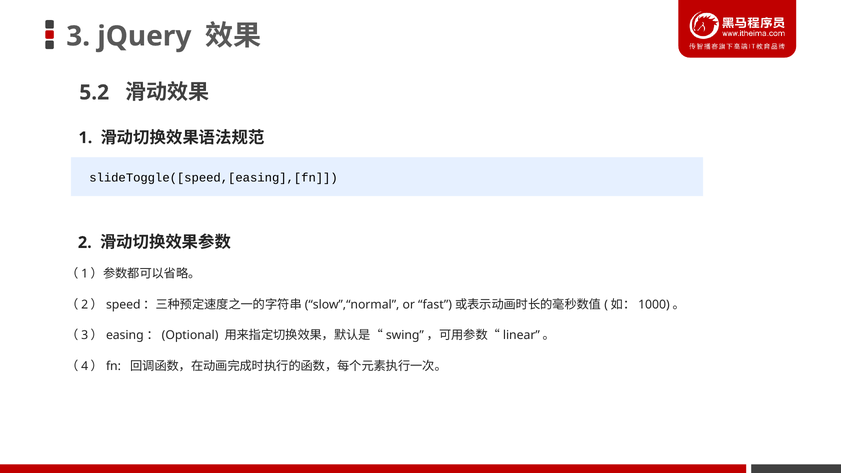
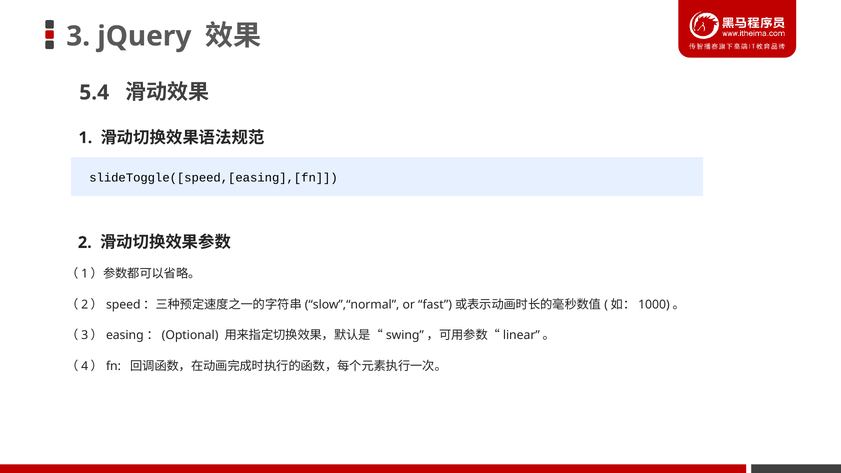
5.2: 5.2 -> 5.4
